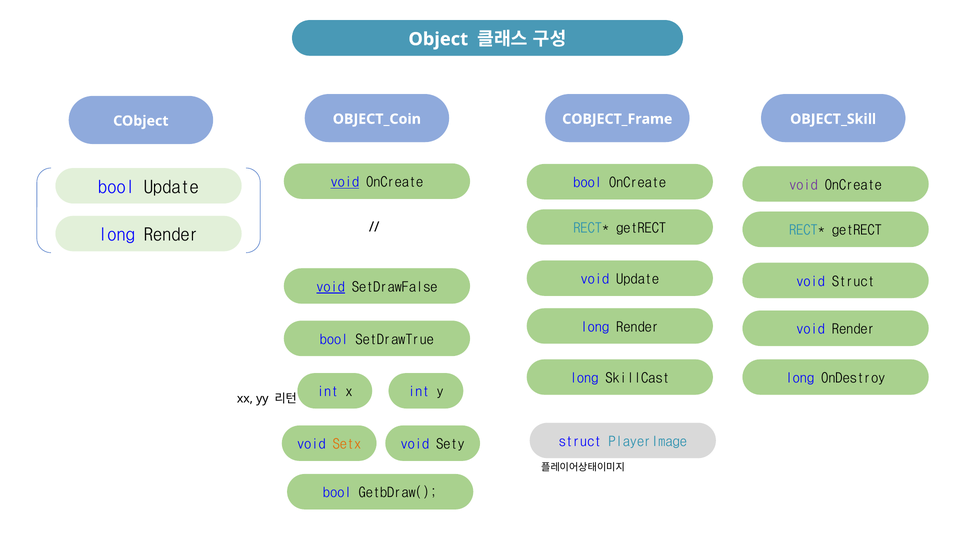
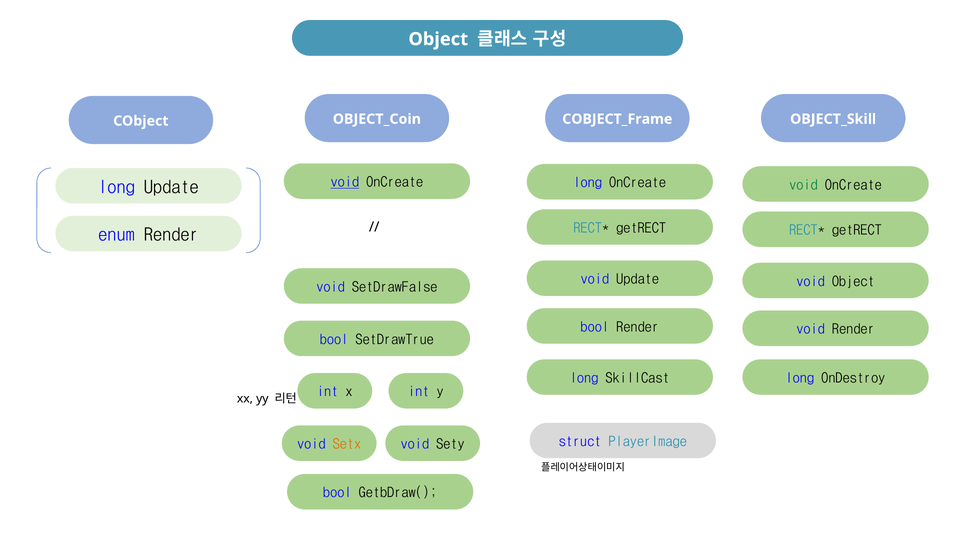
bool at (588, 183): bool -> long
void at (803, 185) colour: purple -> green
bool at (117, 187): bool -> long
long at (117, 235): long -> enum
void Struct: Struct -> Object
void at (331, 287) underline: present -> none
long at (595, 327): long -> bool
